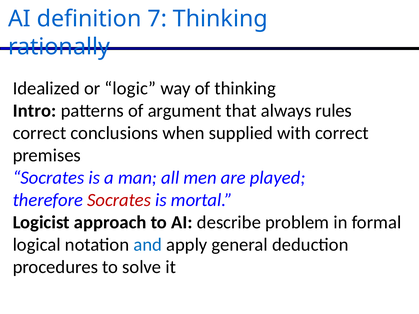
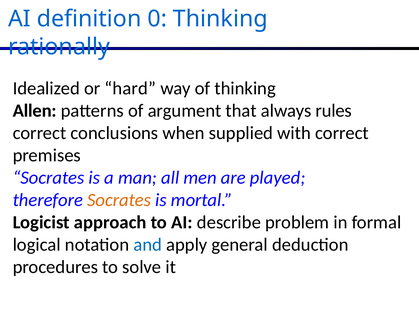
7: 7 -> 0
logic: logic -> hard
Intro: Intro -> Allen
Socrates at (119, 200) colour: red -> orange
